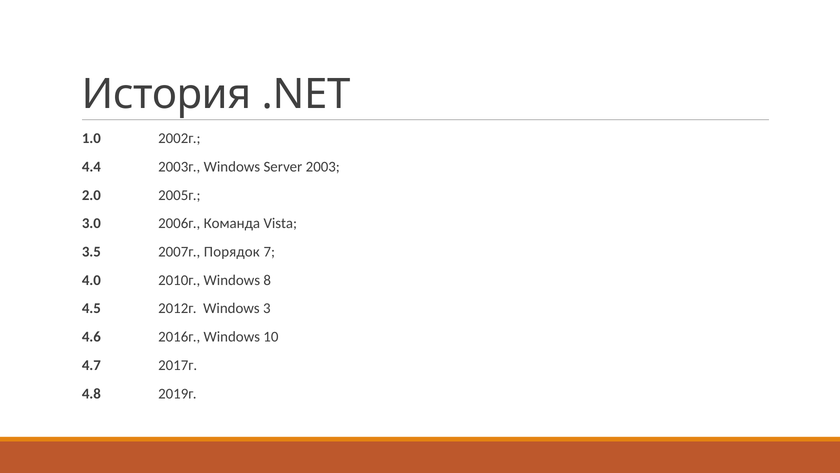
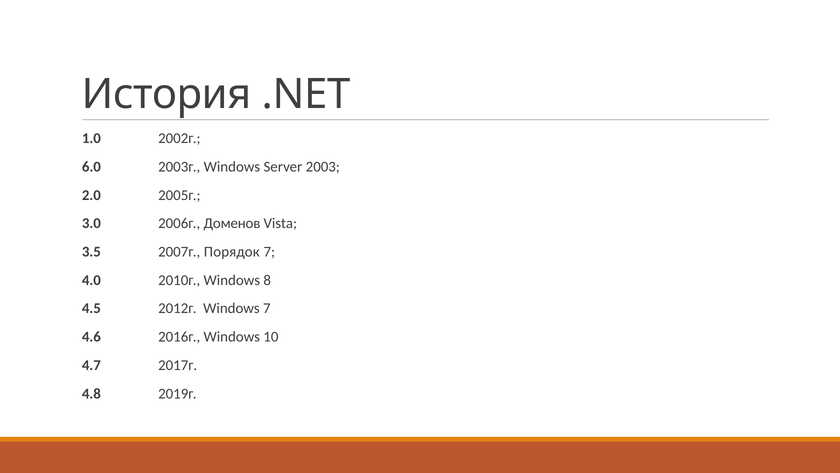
4.4: 4.4 -> 6.0
Команда: Команда -> Доменов
Windows 3: 3 -> 7
